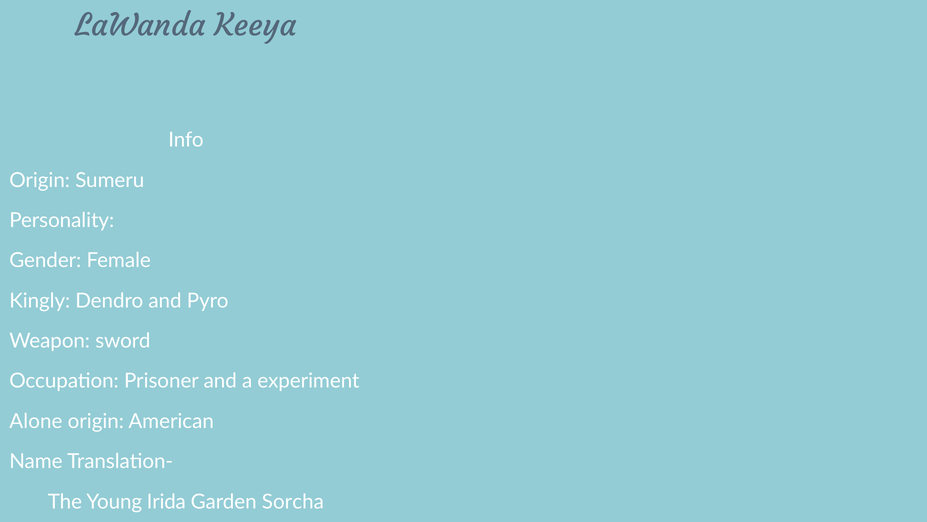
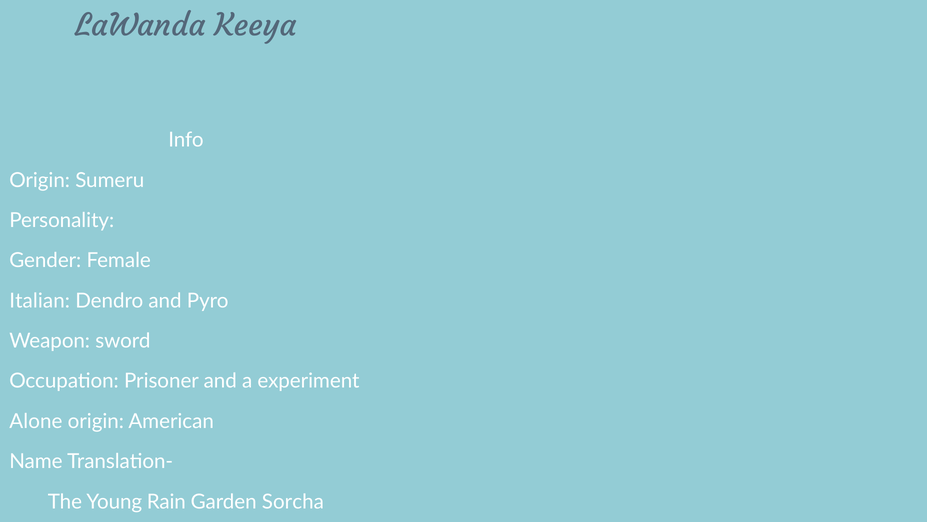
Kingly: Kingly -> Italian
Irida: Irida -> Rain
